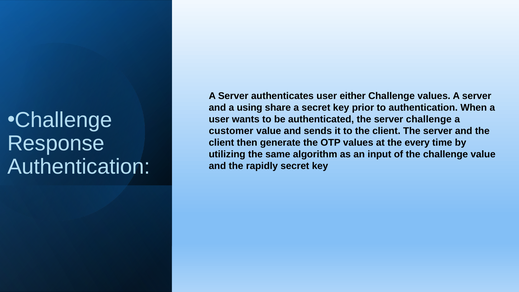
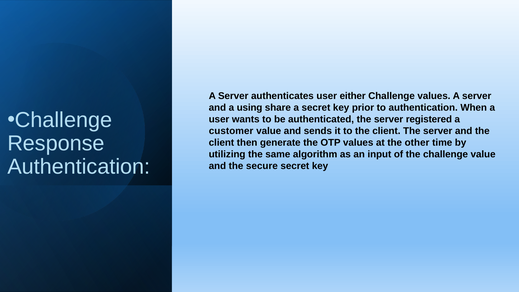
server challenge: challenge -> registered
every: every -> other
rapidly: rapidly -> secure
